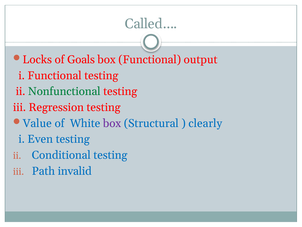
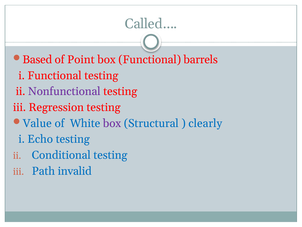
Locks: Locks -> Based
Goals: Goals -> Point
output: output -> barrels
Nonfunctional colour: green -> purple
Even: Even -> Echo
